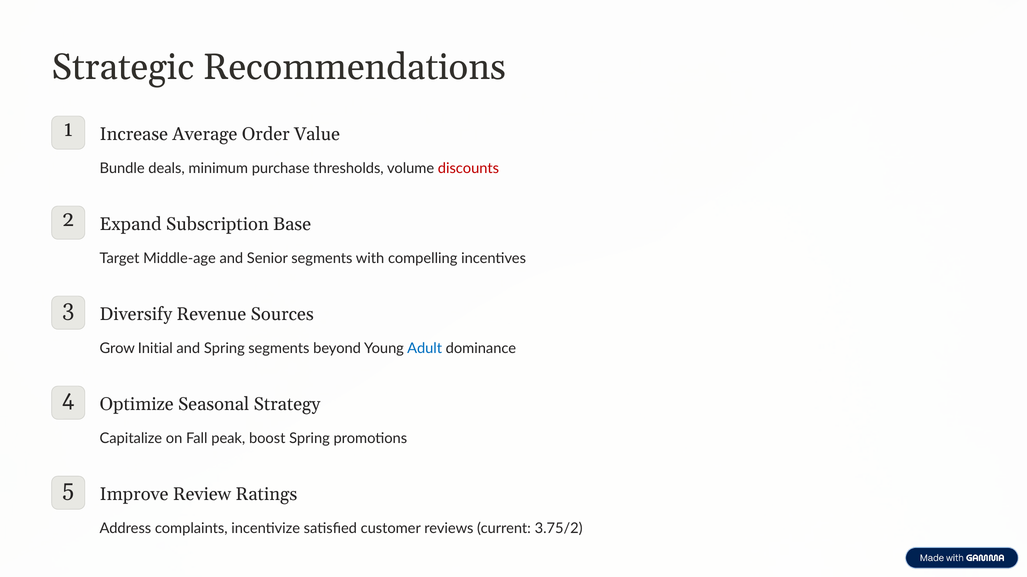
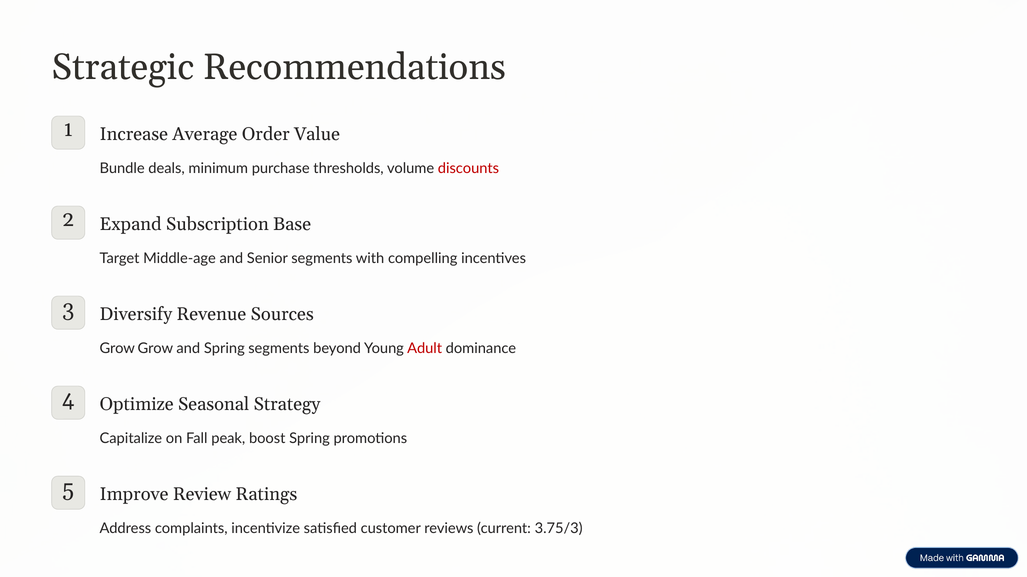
Grow Initial: Initial -> Grow
Adult colour: blue -> red
3.75/2: 3.75/2 -> 3.75/3
